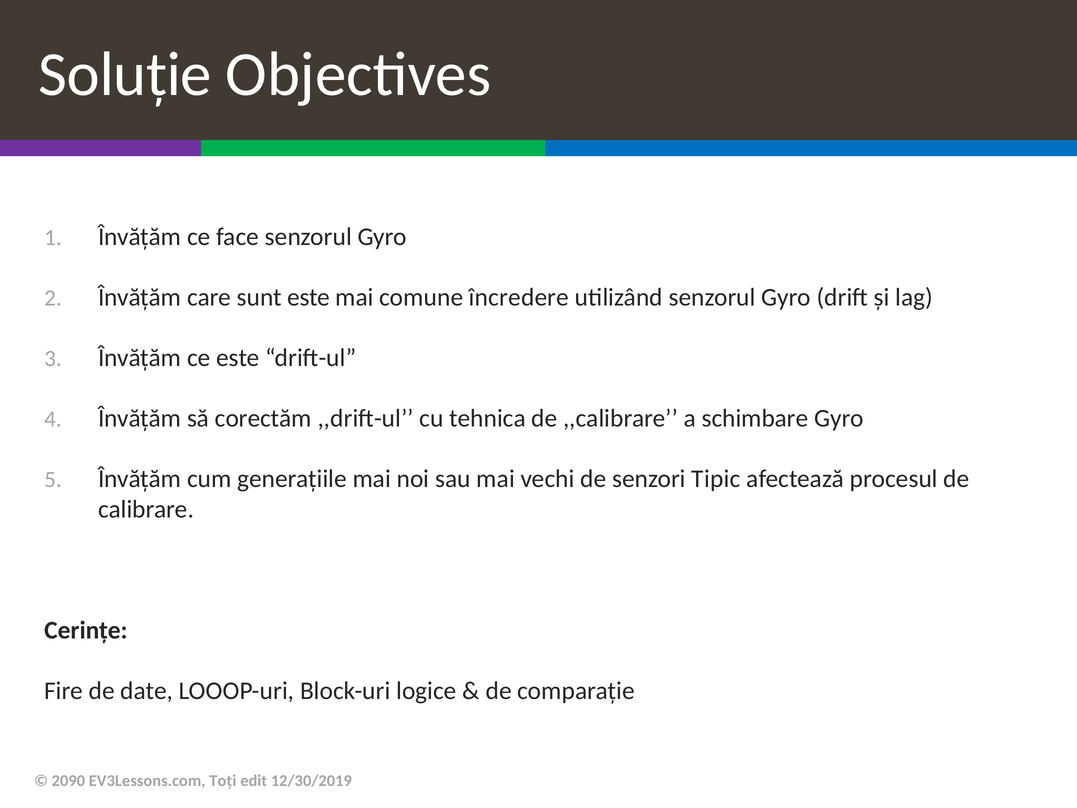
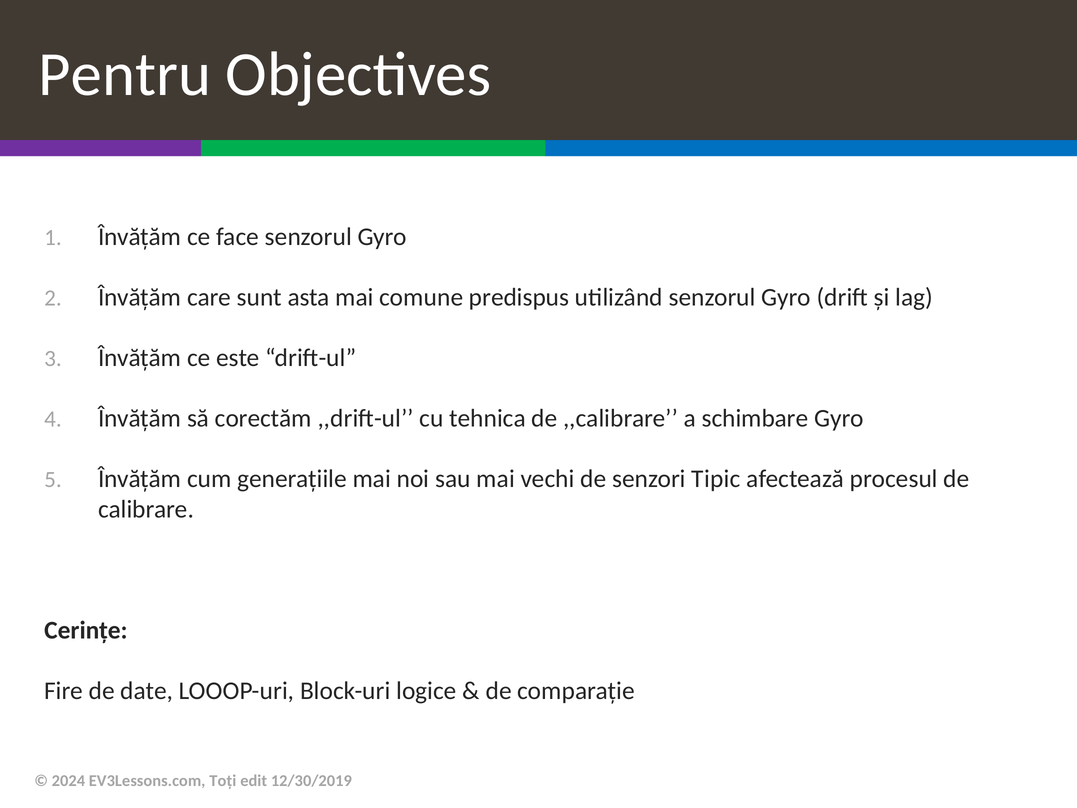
Soluție: Soluție -> Pentru
sunt este: este -> asta
încredere: încredere -> predispus
2090: 2090 -> 2024
